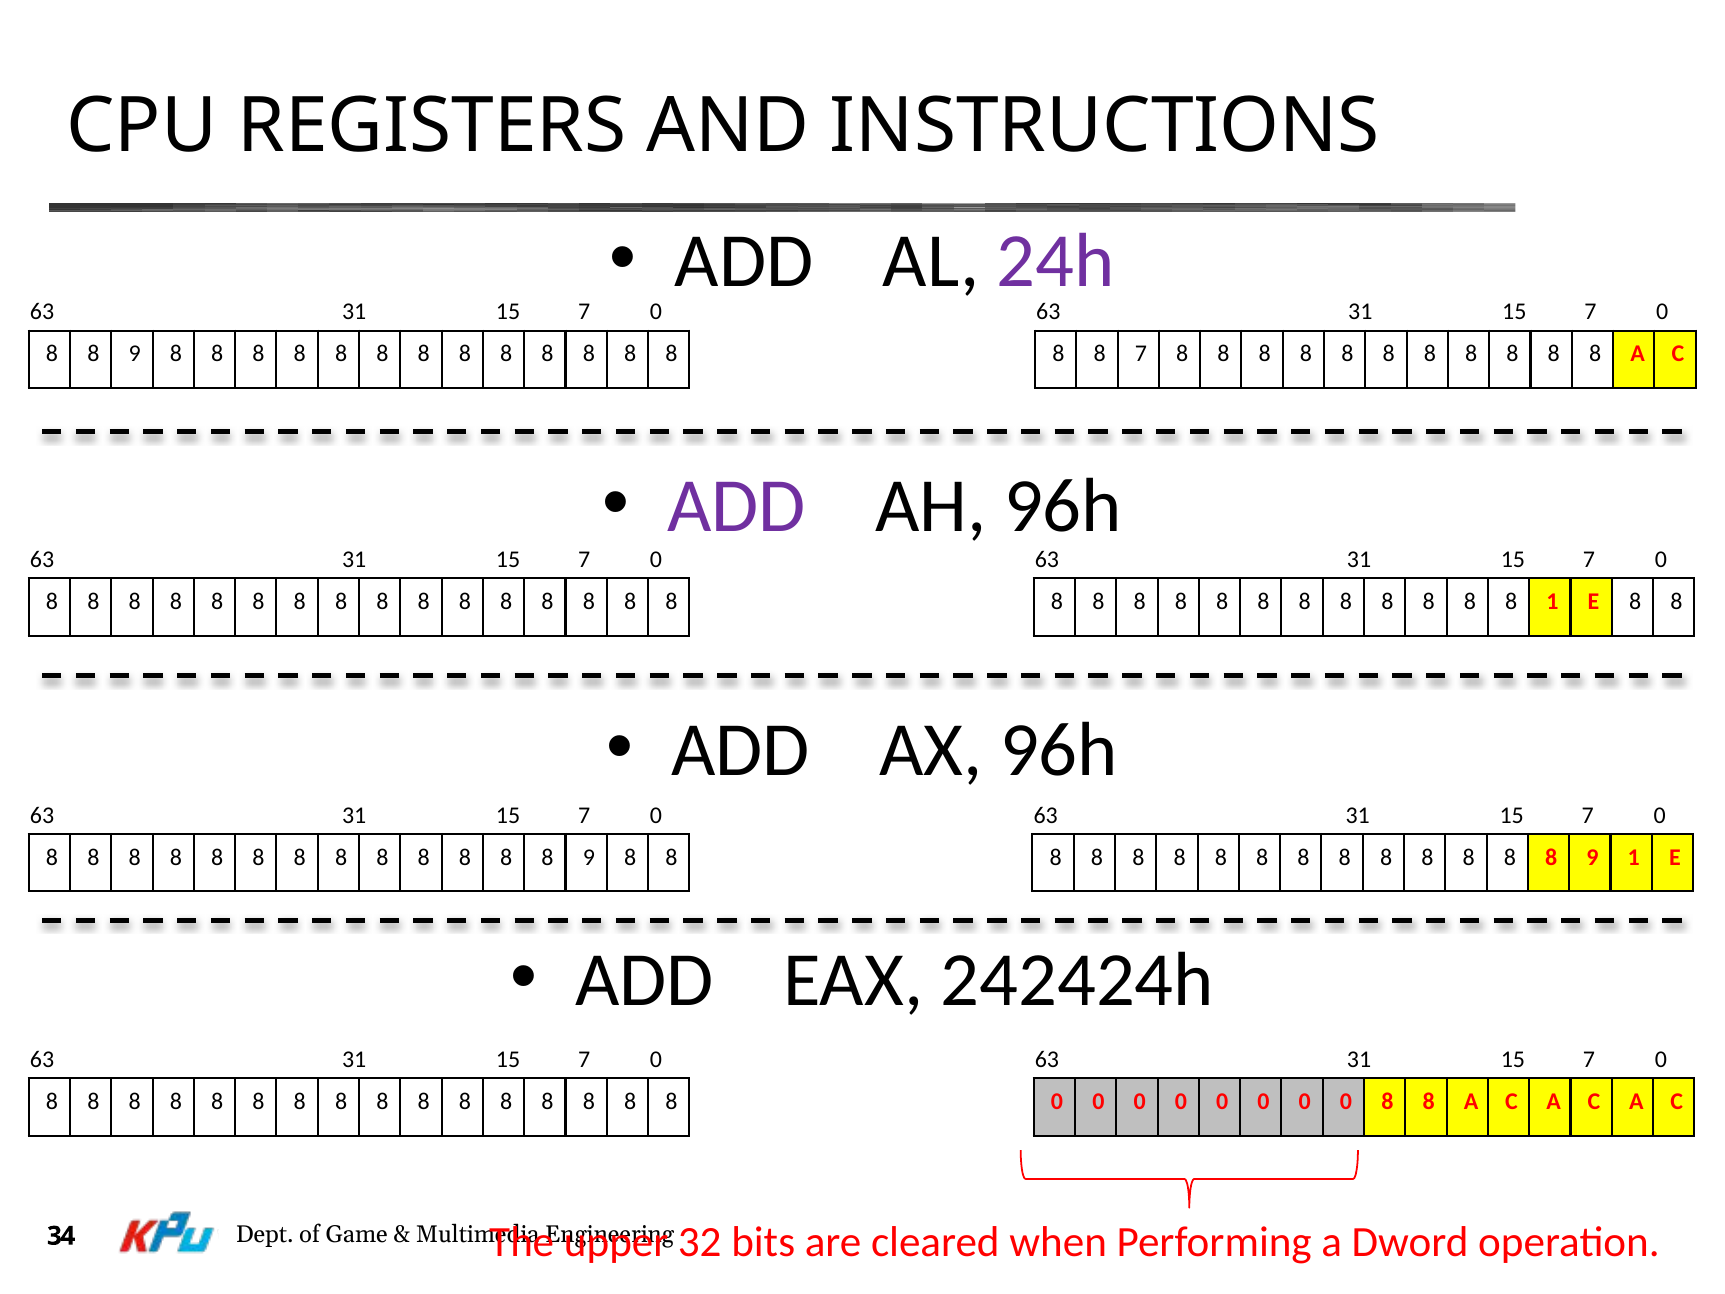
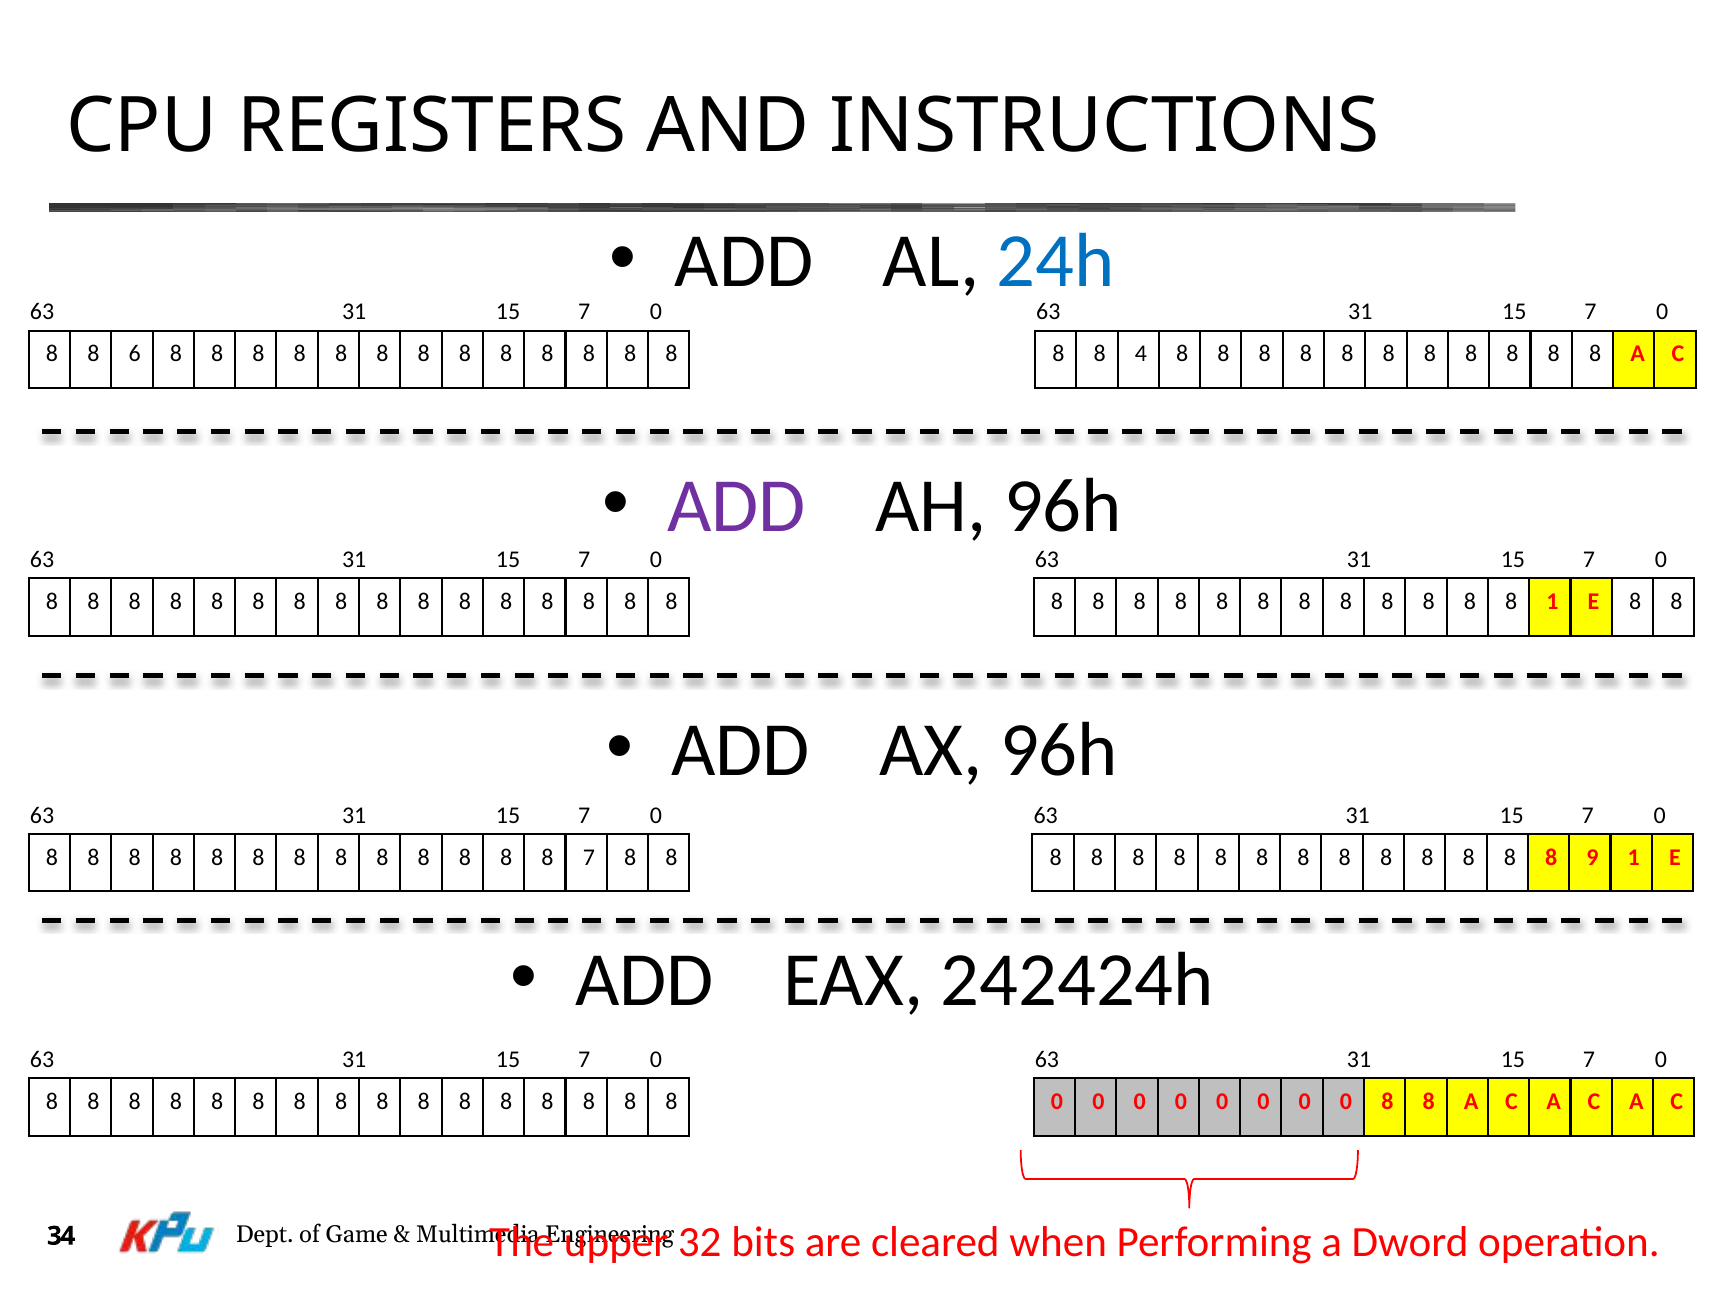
24h colour: purple -> blue
9 at (135, 354): 9 -> 6
8 7: 7 -> 4
9 at (589, 857): 9 -> 7
